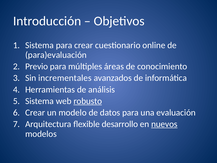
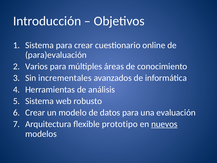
Previo: Previo -> Varios
robusto underline: present -> none
desarrollo: desarrollo -> prototipo
